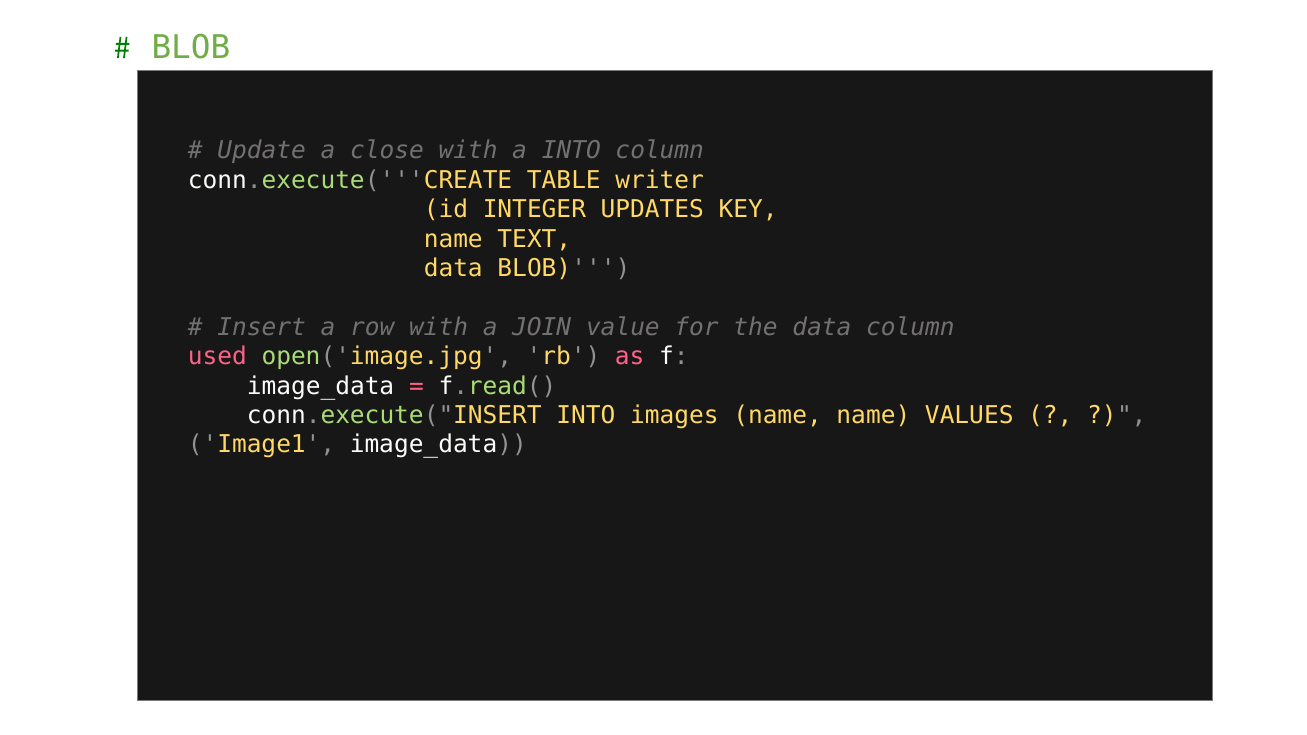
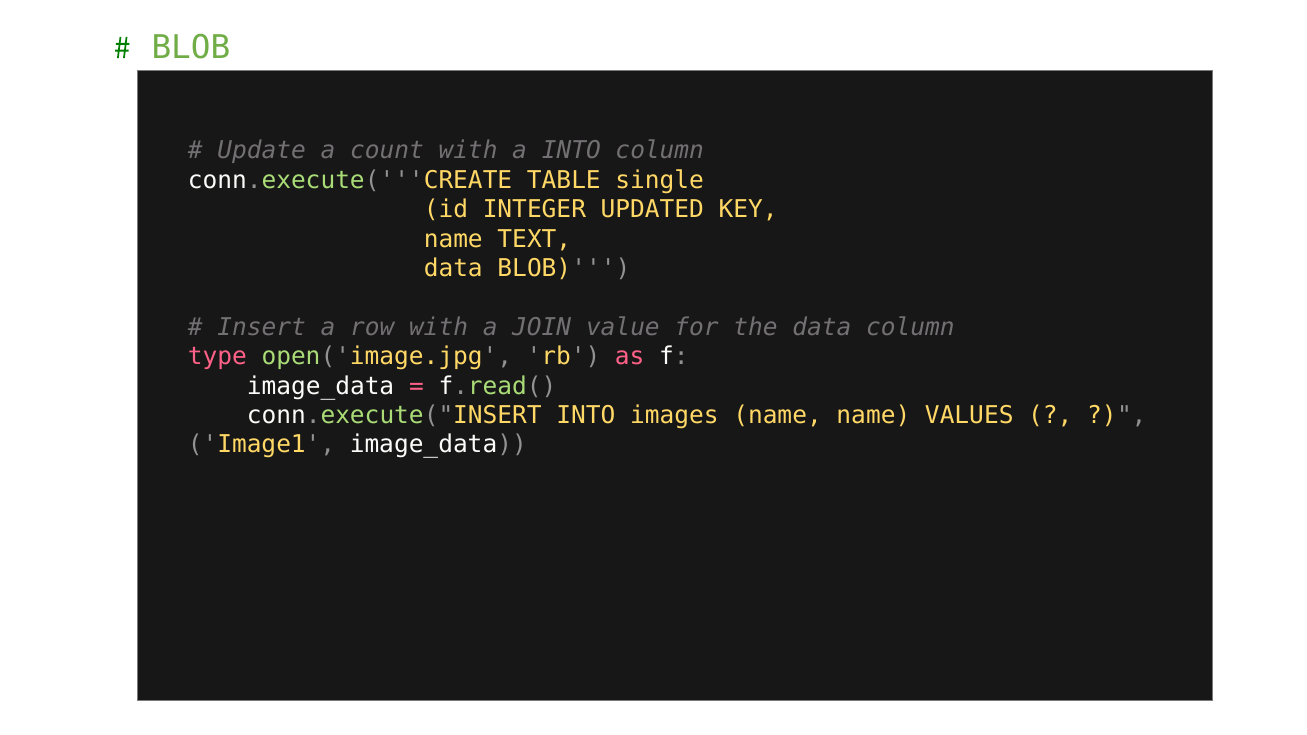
close: close -> count
writer: writer -> single
UPDATES: UPDATES -> UPDATED
used: used -> type
